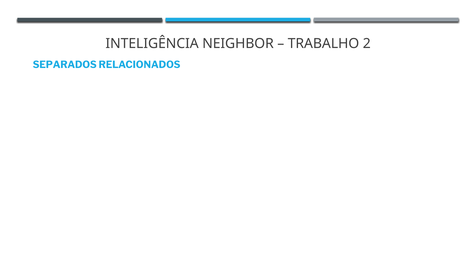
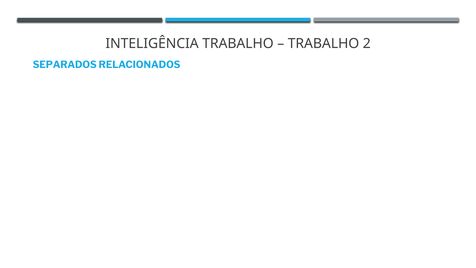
INTELIGÊNCIA NEIGHBOR: NEIGHBOR -> TRABALHO
